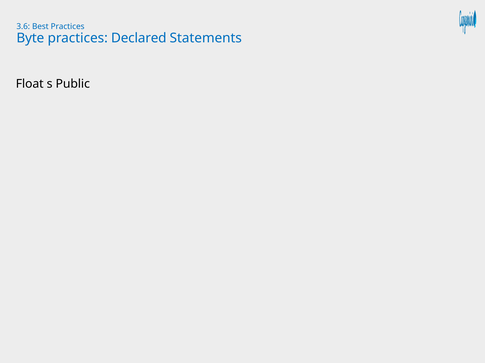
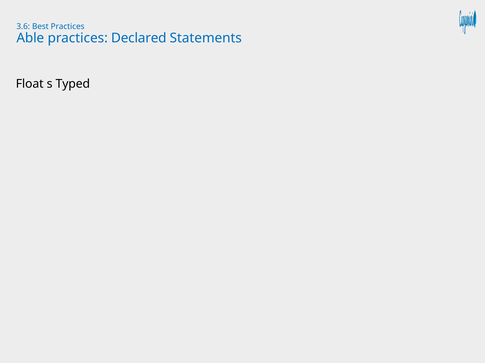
Byte: Byte -> Able
Public: Public -> Typed
